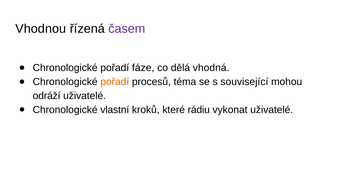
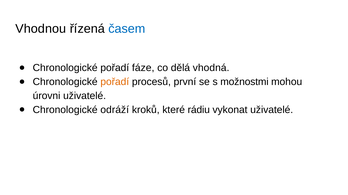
časem colour: purple -> blue
téma: téma -> první
související: související -> možnostmi
odráží: odráží -> úrovni
vlastní: vlastní -> odráží
